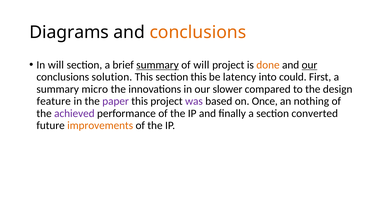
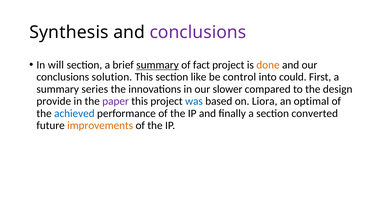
Diagrams: Diagrams -> Synthesis
conclusions at (198, 32) colour: orange -> purple
of will: will -> fact
our at (310, 65) underline: present -> none
section this: this -> like
latency: latency -> control
micro: micro -> series
feature: feature -> provide
was colour: purple -> blue
Once: Once -> Liora
nothing: nothing -> optimal
achieved colour: purple -> blue
